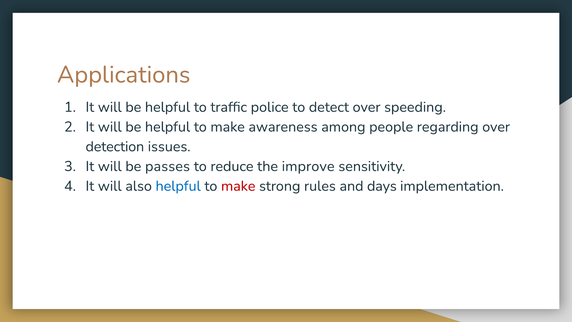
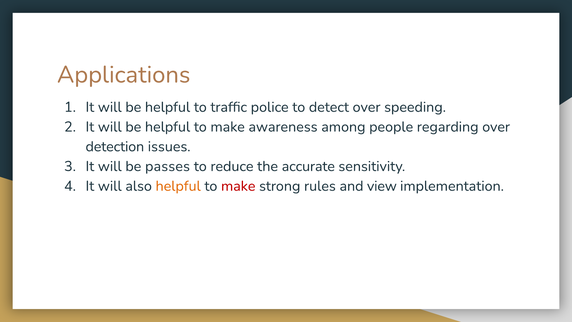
improve: improve -> accurate
helpful at (178, 186) colour: blue -> orange
days: days -> view
